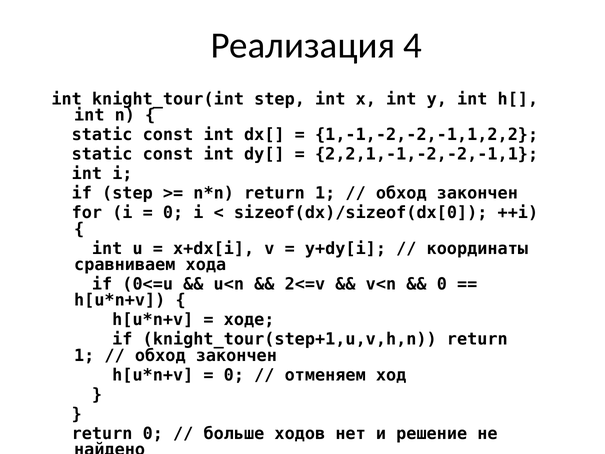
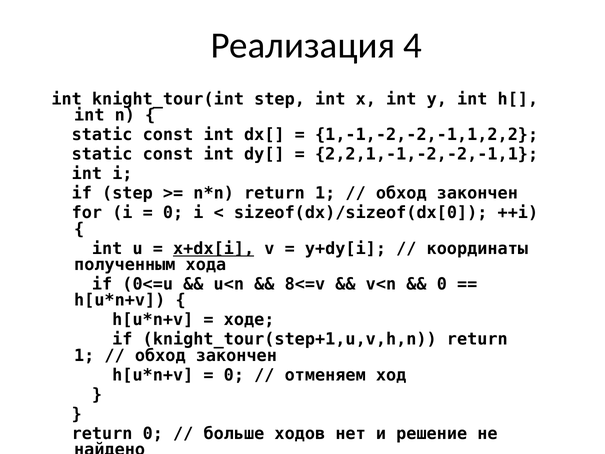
x+dx[i underline: none -> present
сравниваем: сравниваем -> полученным
2<=v: 2<=v -> 8<=v
